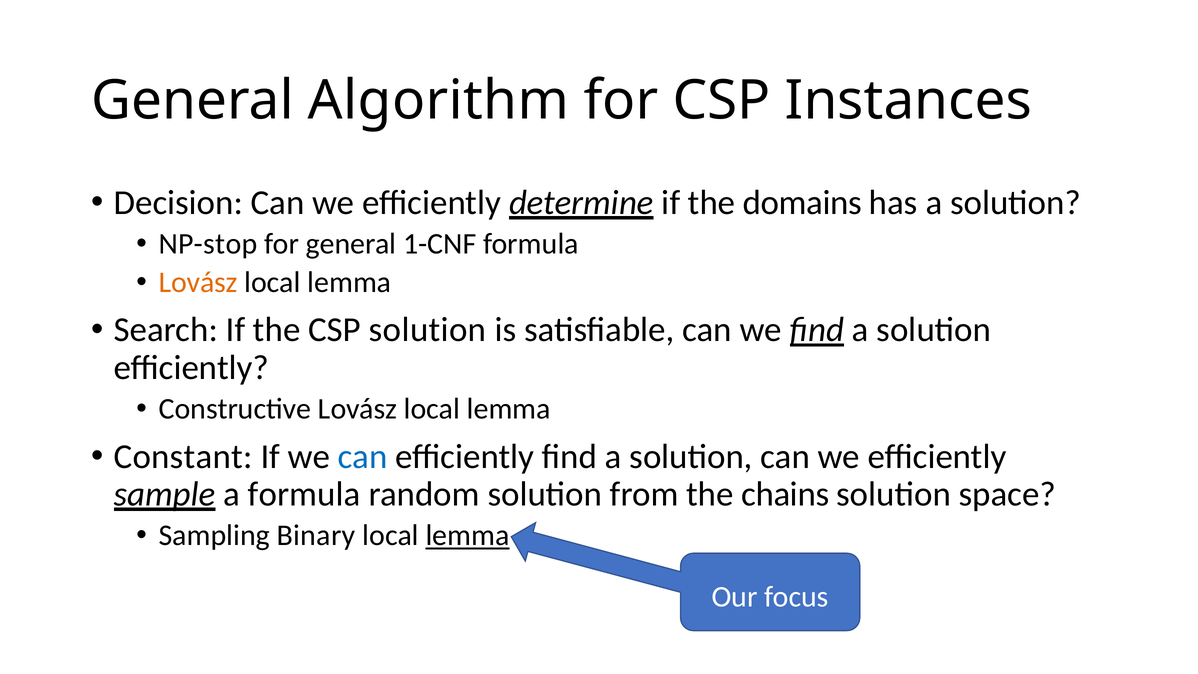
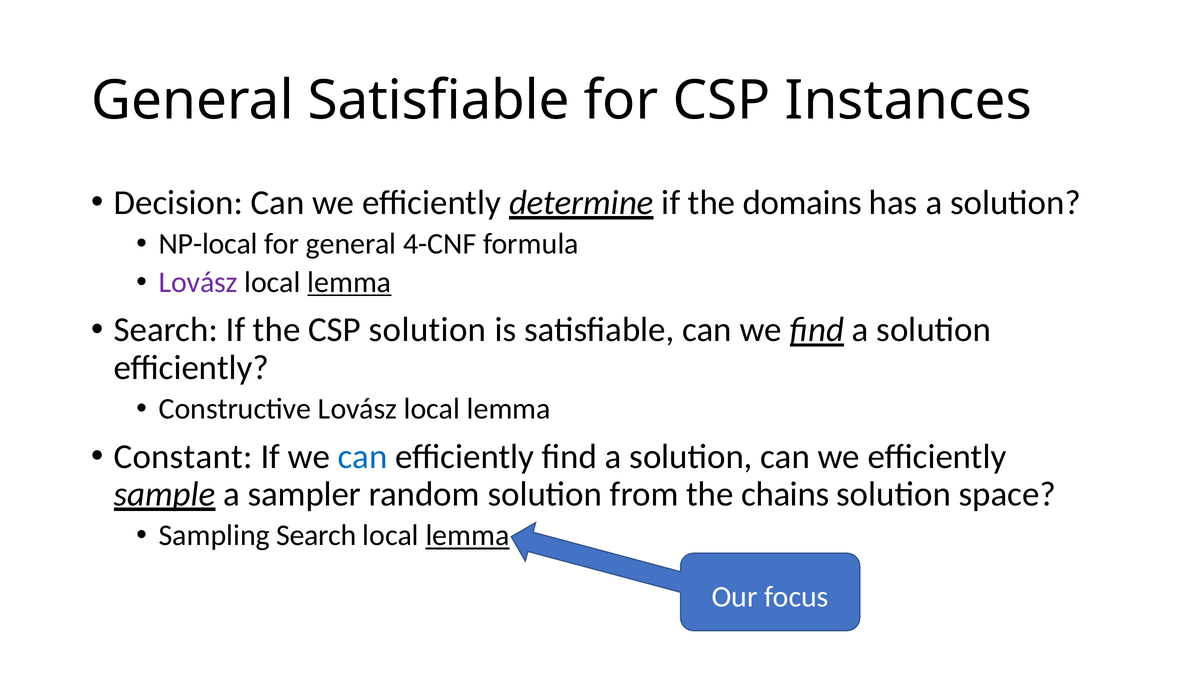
General Algorithm: Algorithm -> Satisfiable
NP-stop: NP-stop -> NP-local
1-CNF: 1-CNF -> 4-CNF
Lovász at (198, 282) colour: orange -> purple
lemma at (349, 282) underline: none -> present
a formula: formula -> sampler
Sampling Binary: Binary -> Search
